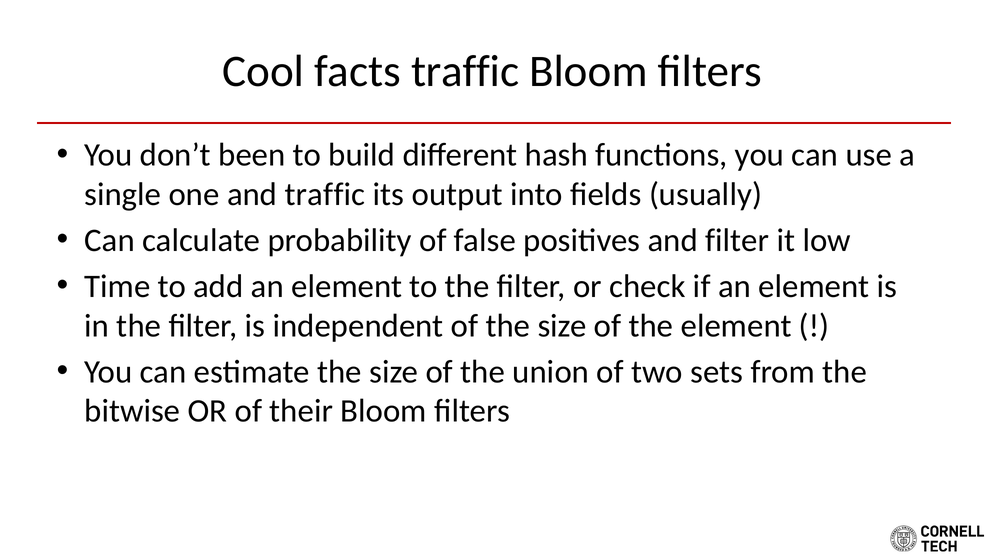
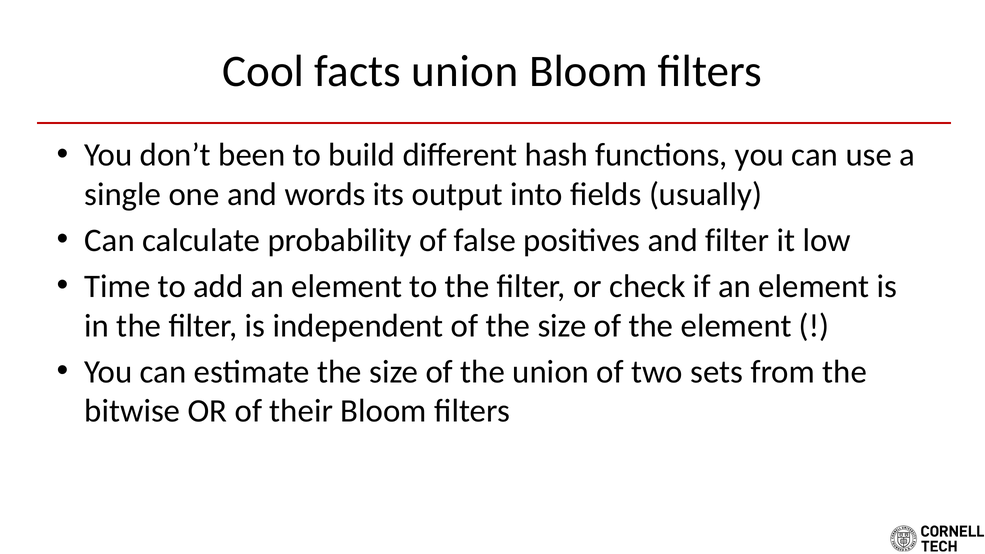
facts traffic: traffic -> union
and traffic: traffic -> words
